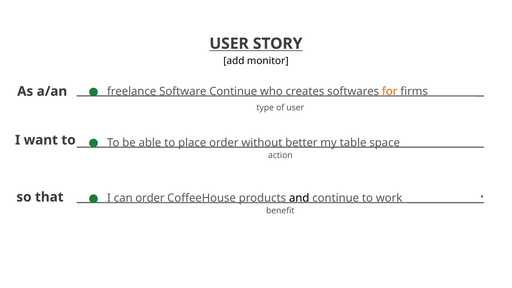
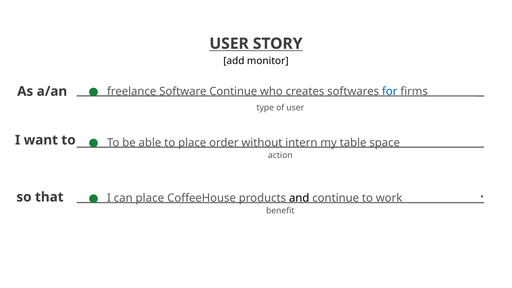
for colour: orange -> blue
better: better -> intern
can order: order -> place
